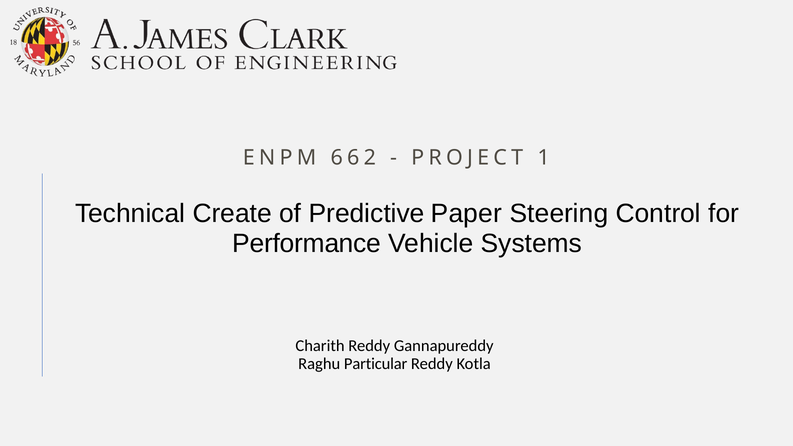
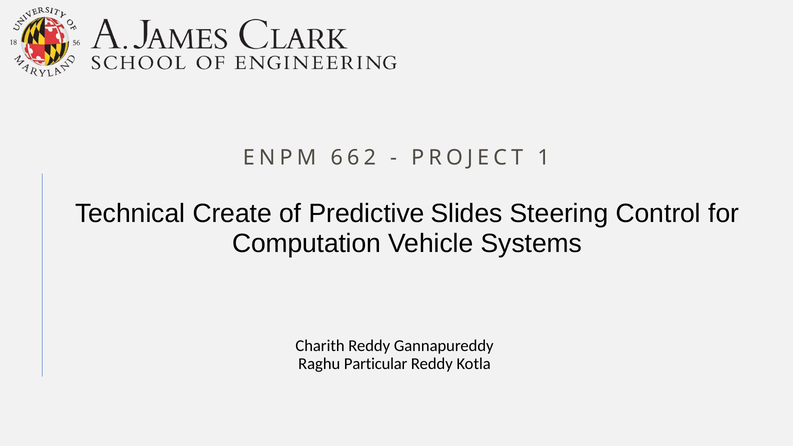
Paper: Paper -> Slides
Performance: Performance -> Computation
